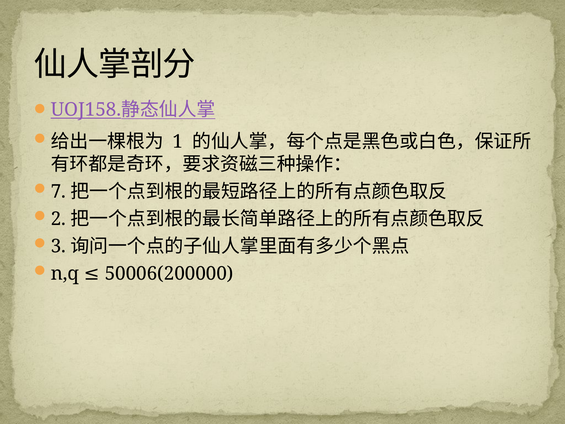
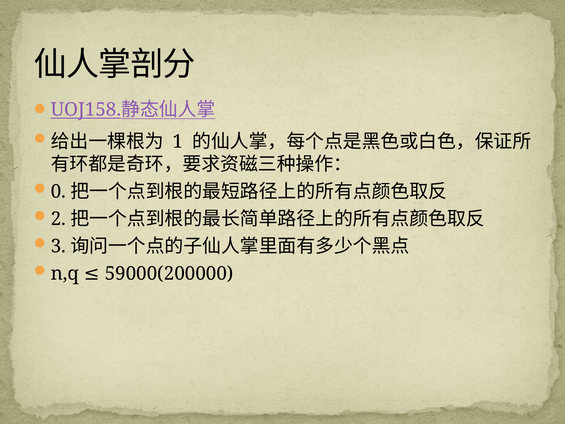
7: 7 -> 0
50006(200000: 50006(200000 -> 59000(200000
